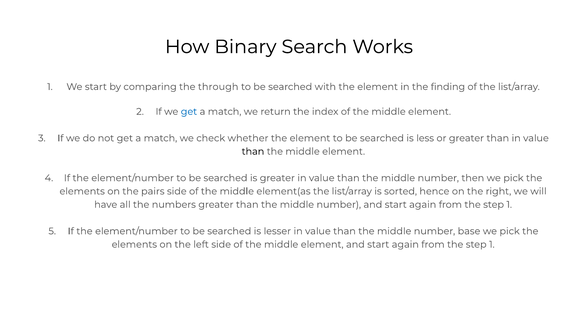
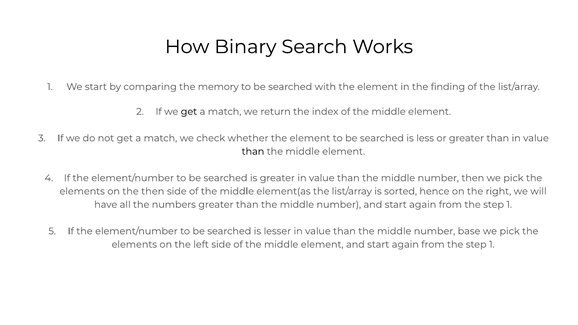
through: through -> memory
get at (189, 112) colour: blue -> black
the pairs: pairs -> then
